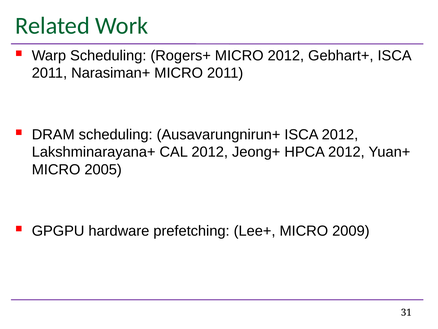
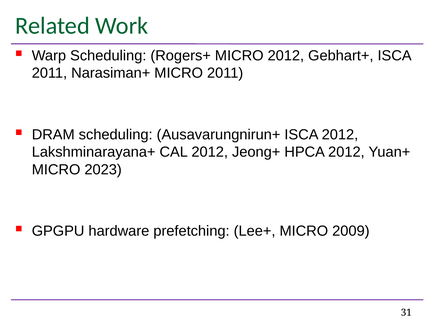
2005: 2005 -> 2023
